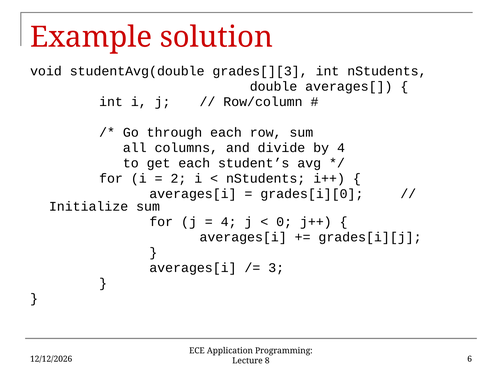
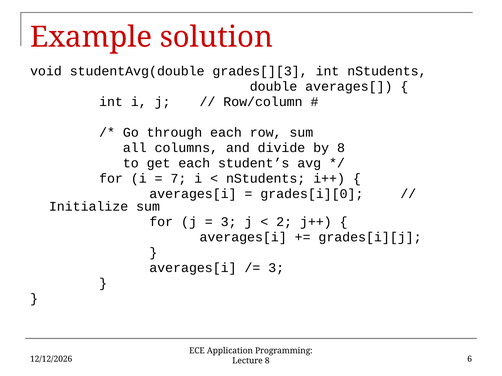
by 4: 4 -> 8
2: 2 -> 7
4 at (229, 222): 4 -> 3
0: 0 -> 2
